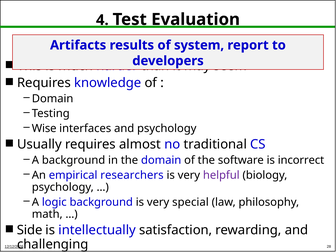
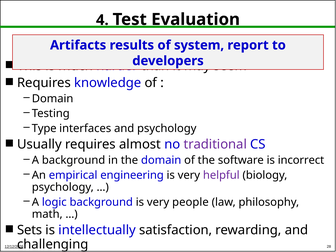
Wise: Wise -> Type
traditional colour: black -> purple
researchers: researchers -> engineering
special: special -> people
Side: Side -> Sets
